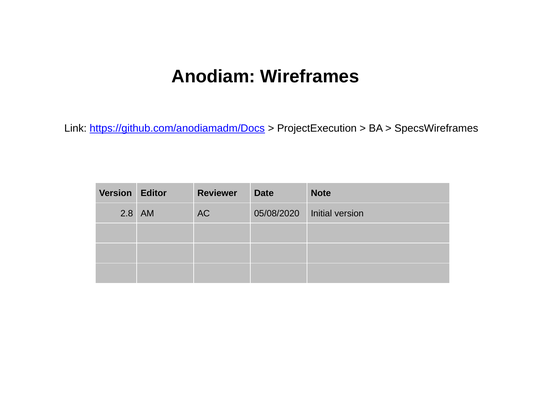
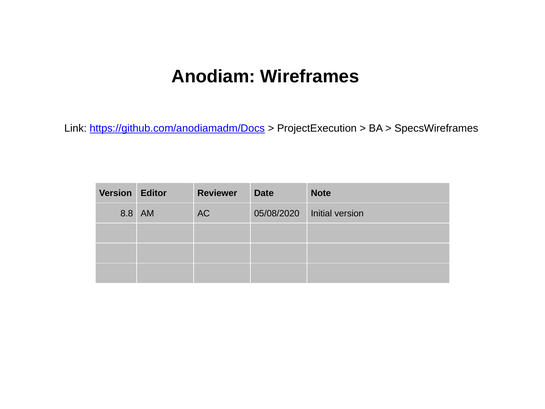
2.8: 2.8 -> 8.8
